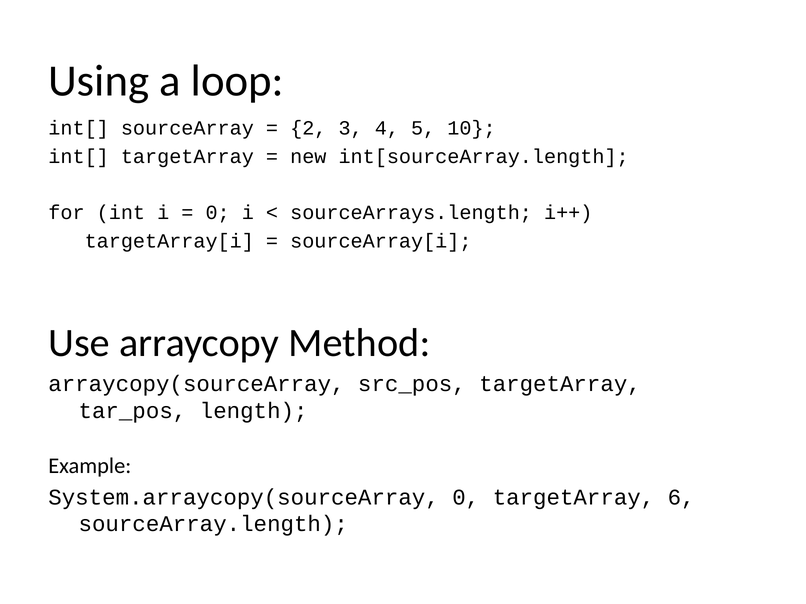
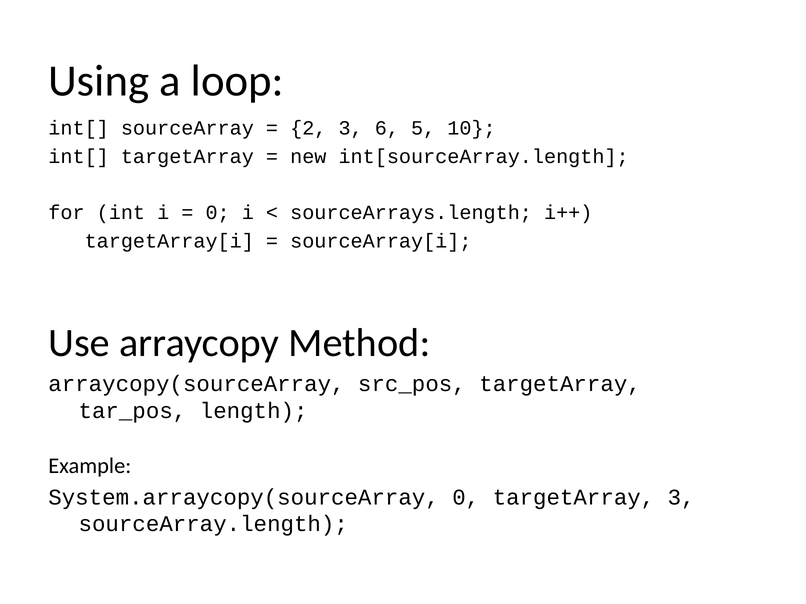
4: 4 -> 6
targetArray 6: 6 -> 3
